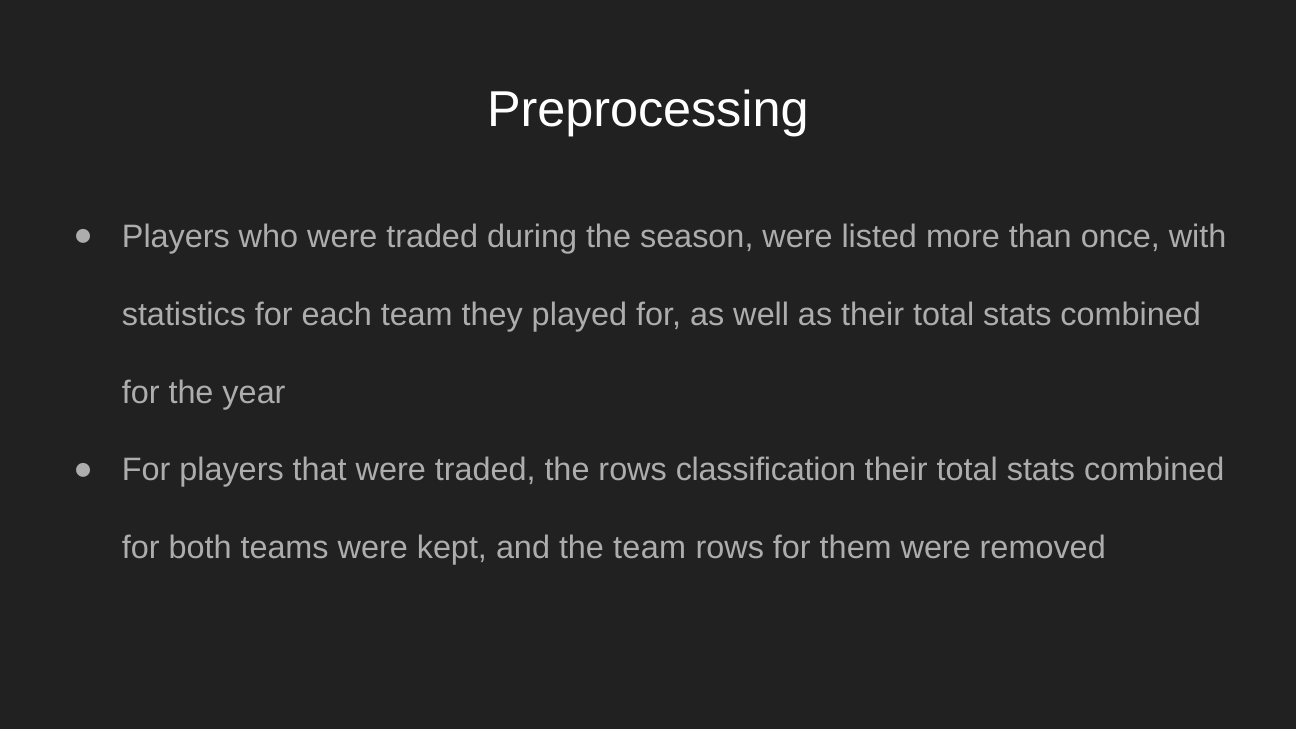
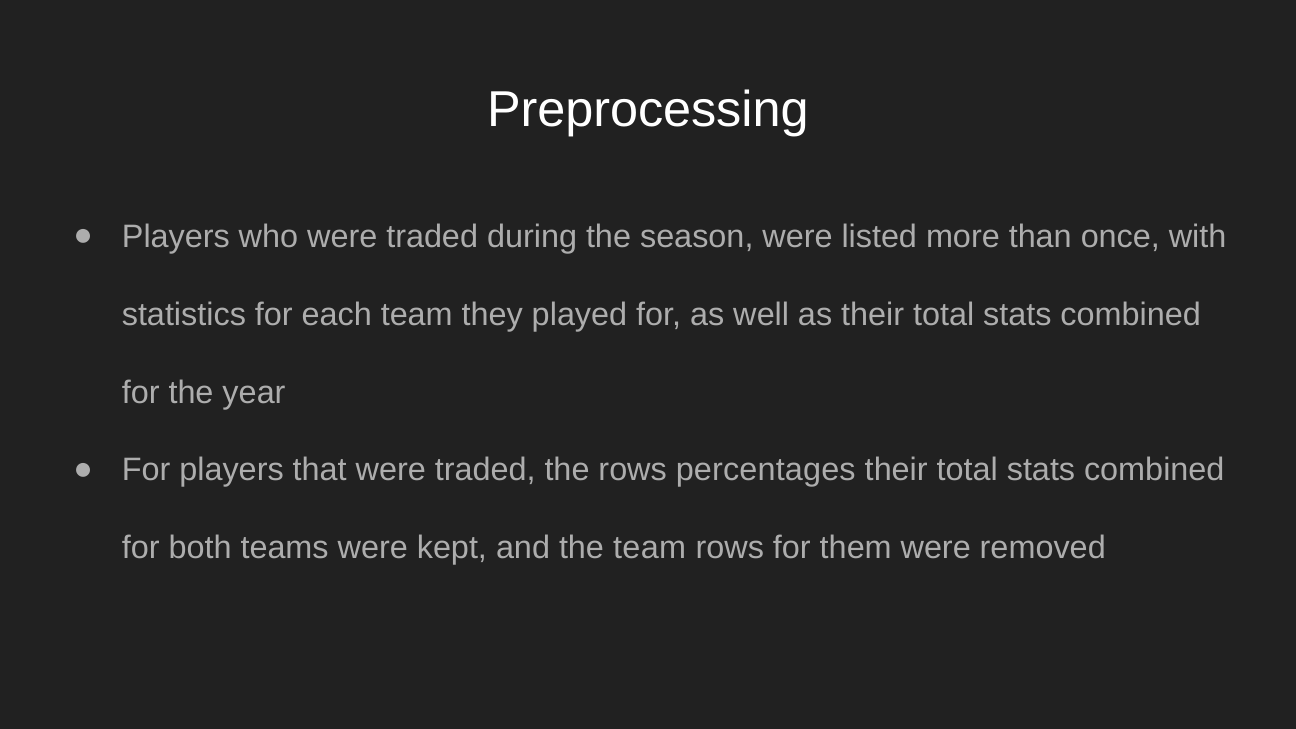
classification: classification -> percentages
